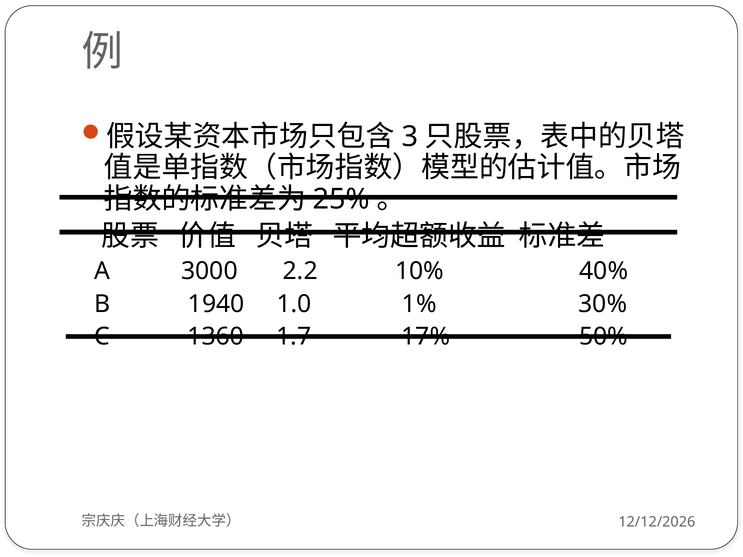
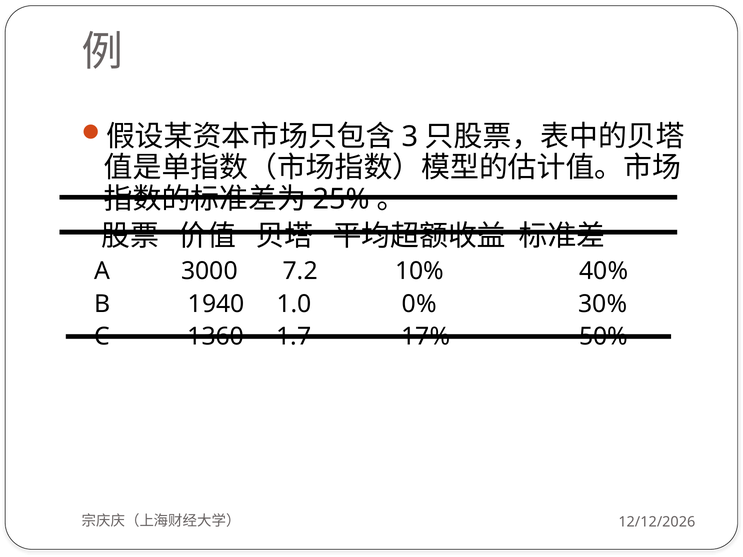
2.2: 2.2 -> 7.2
1%: 1% -> 0%
